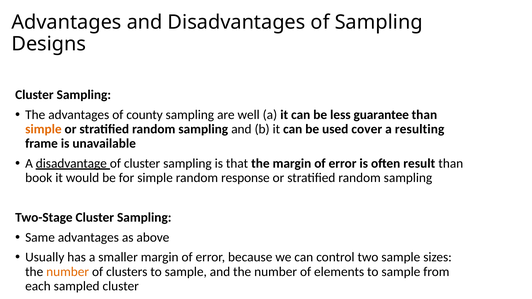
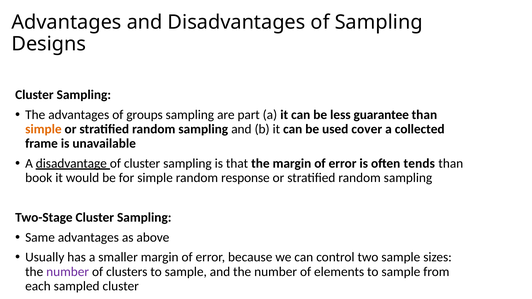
county: county -> groups
well: well -> part
resulting: resulting -> collected
result: result -> tends
number at (68, 272) colour: orange -> purple
